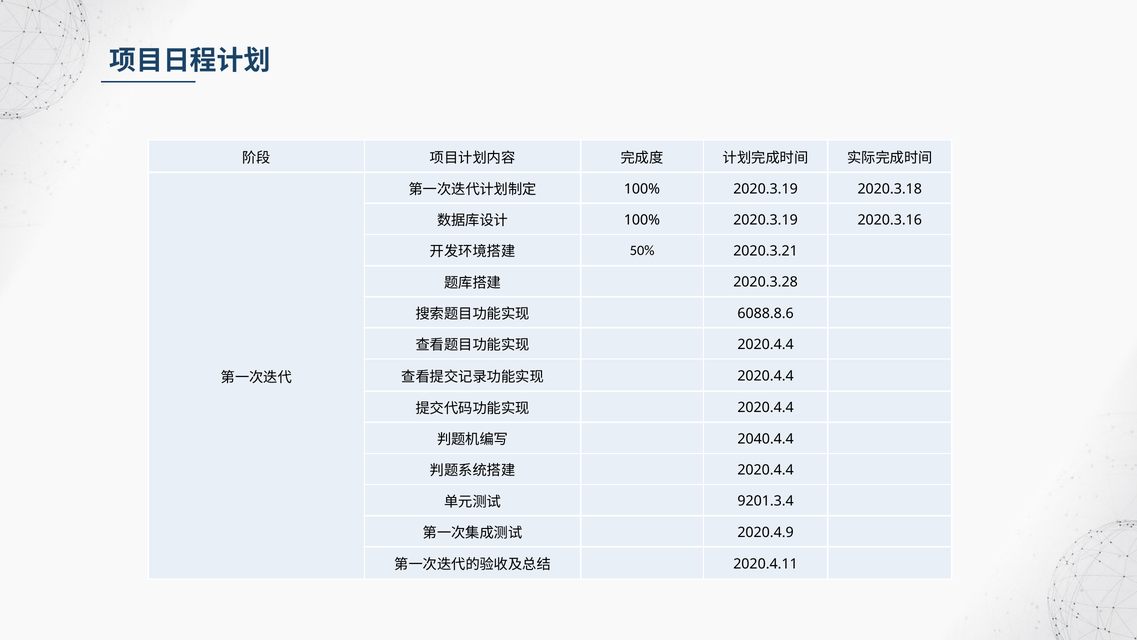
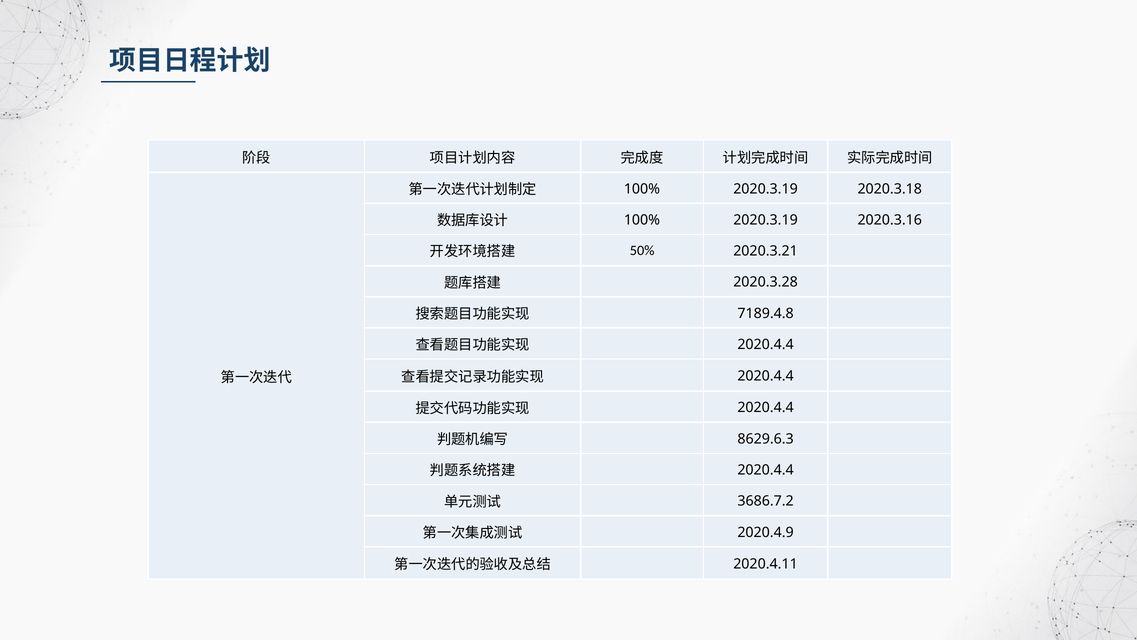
6088.8.6: 6088.8.6 -> 7189.4.8
2040.4.4: 2040.4.4 -> 8629.6.3
9201.3.4: 9201.3.4 -> 3686.7.2
